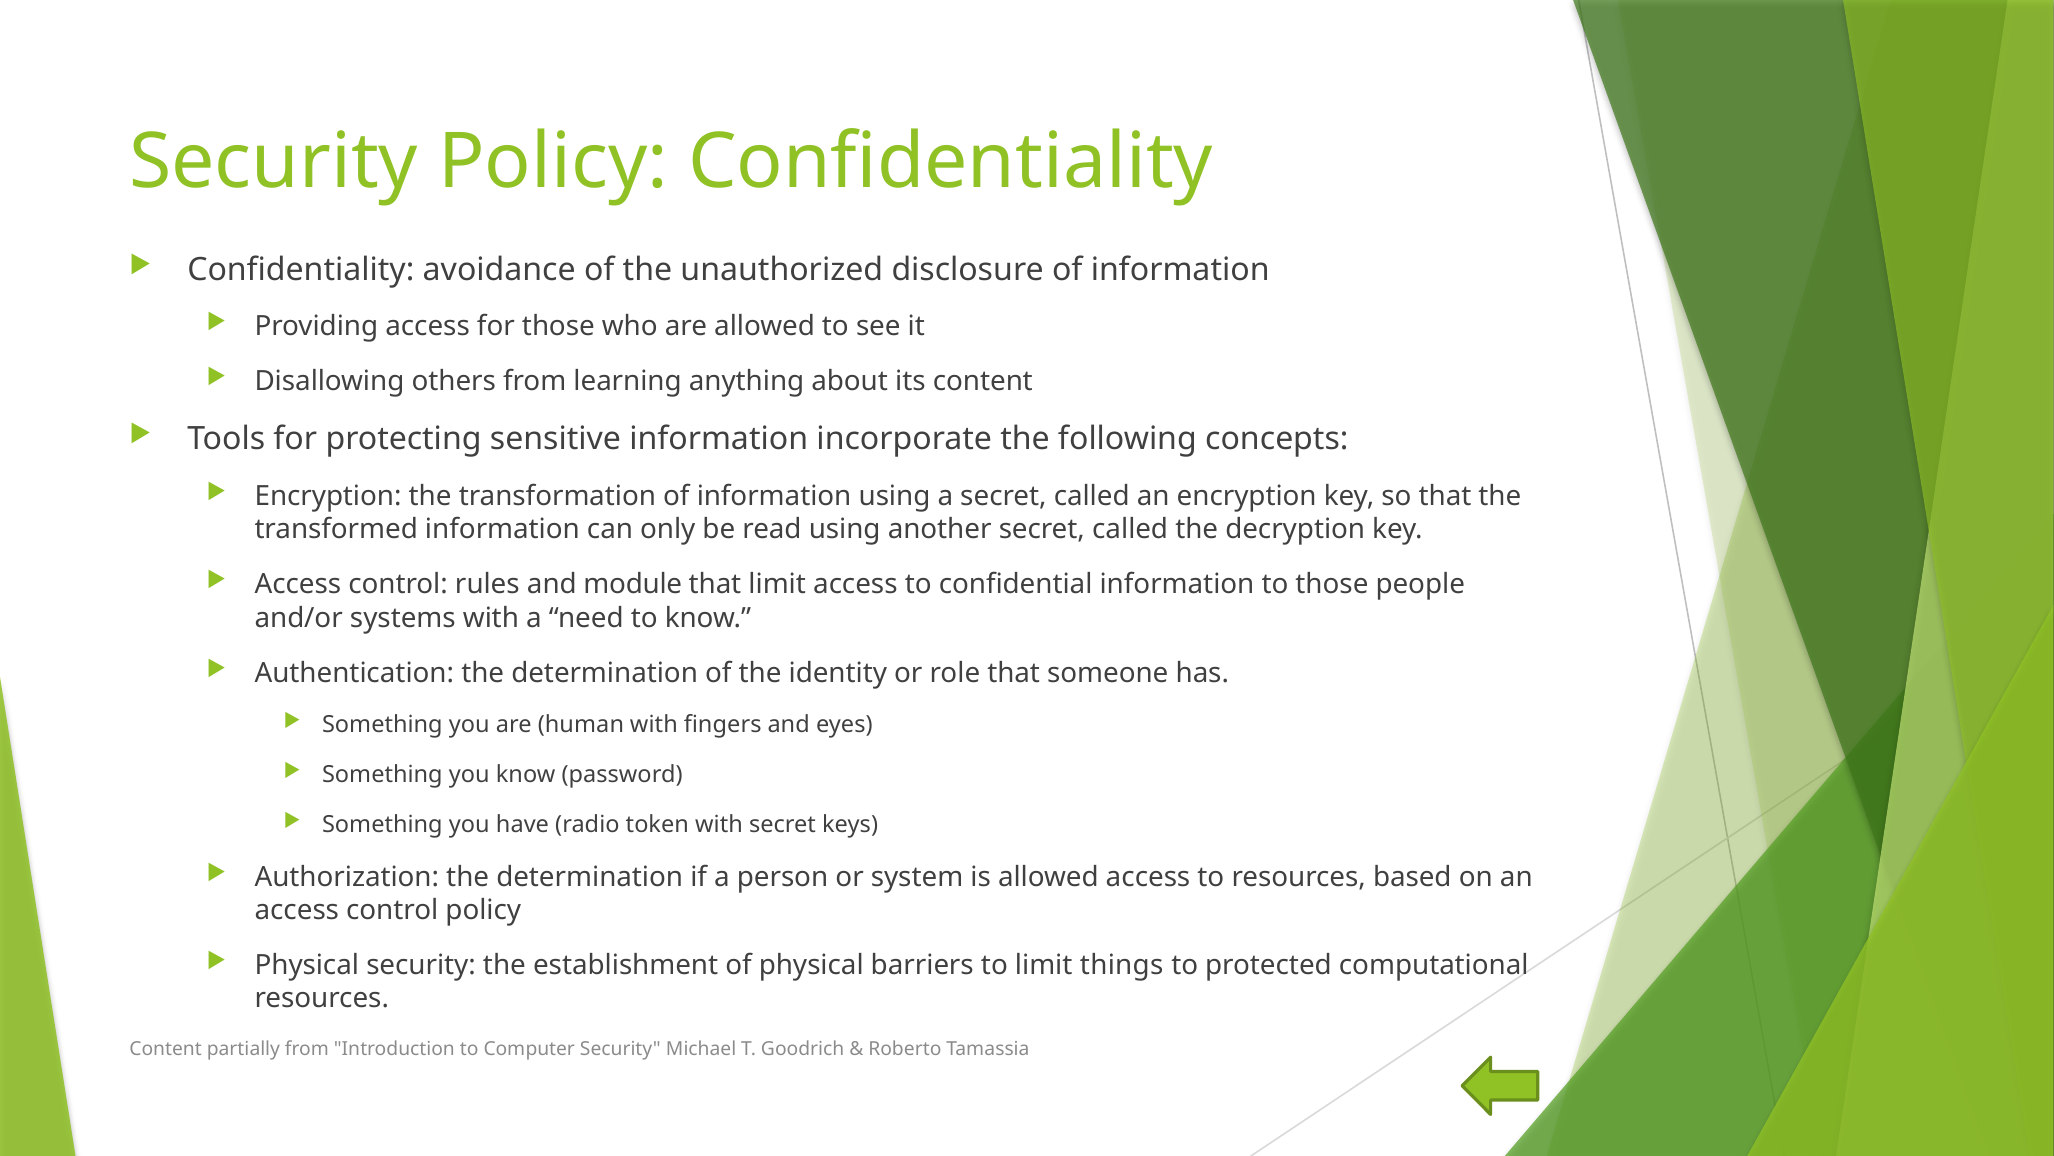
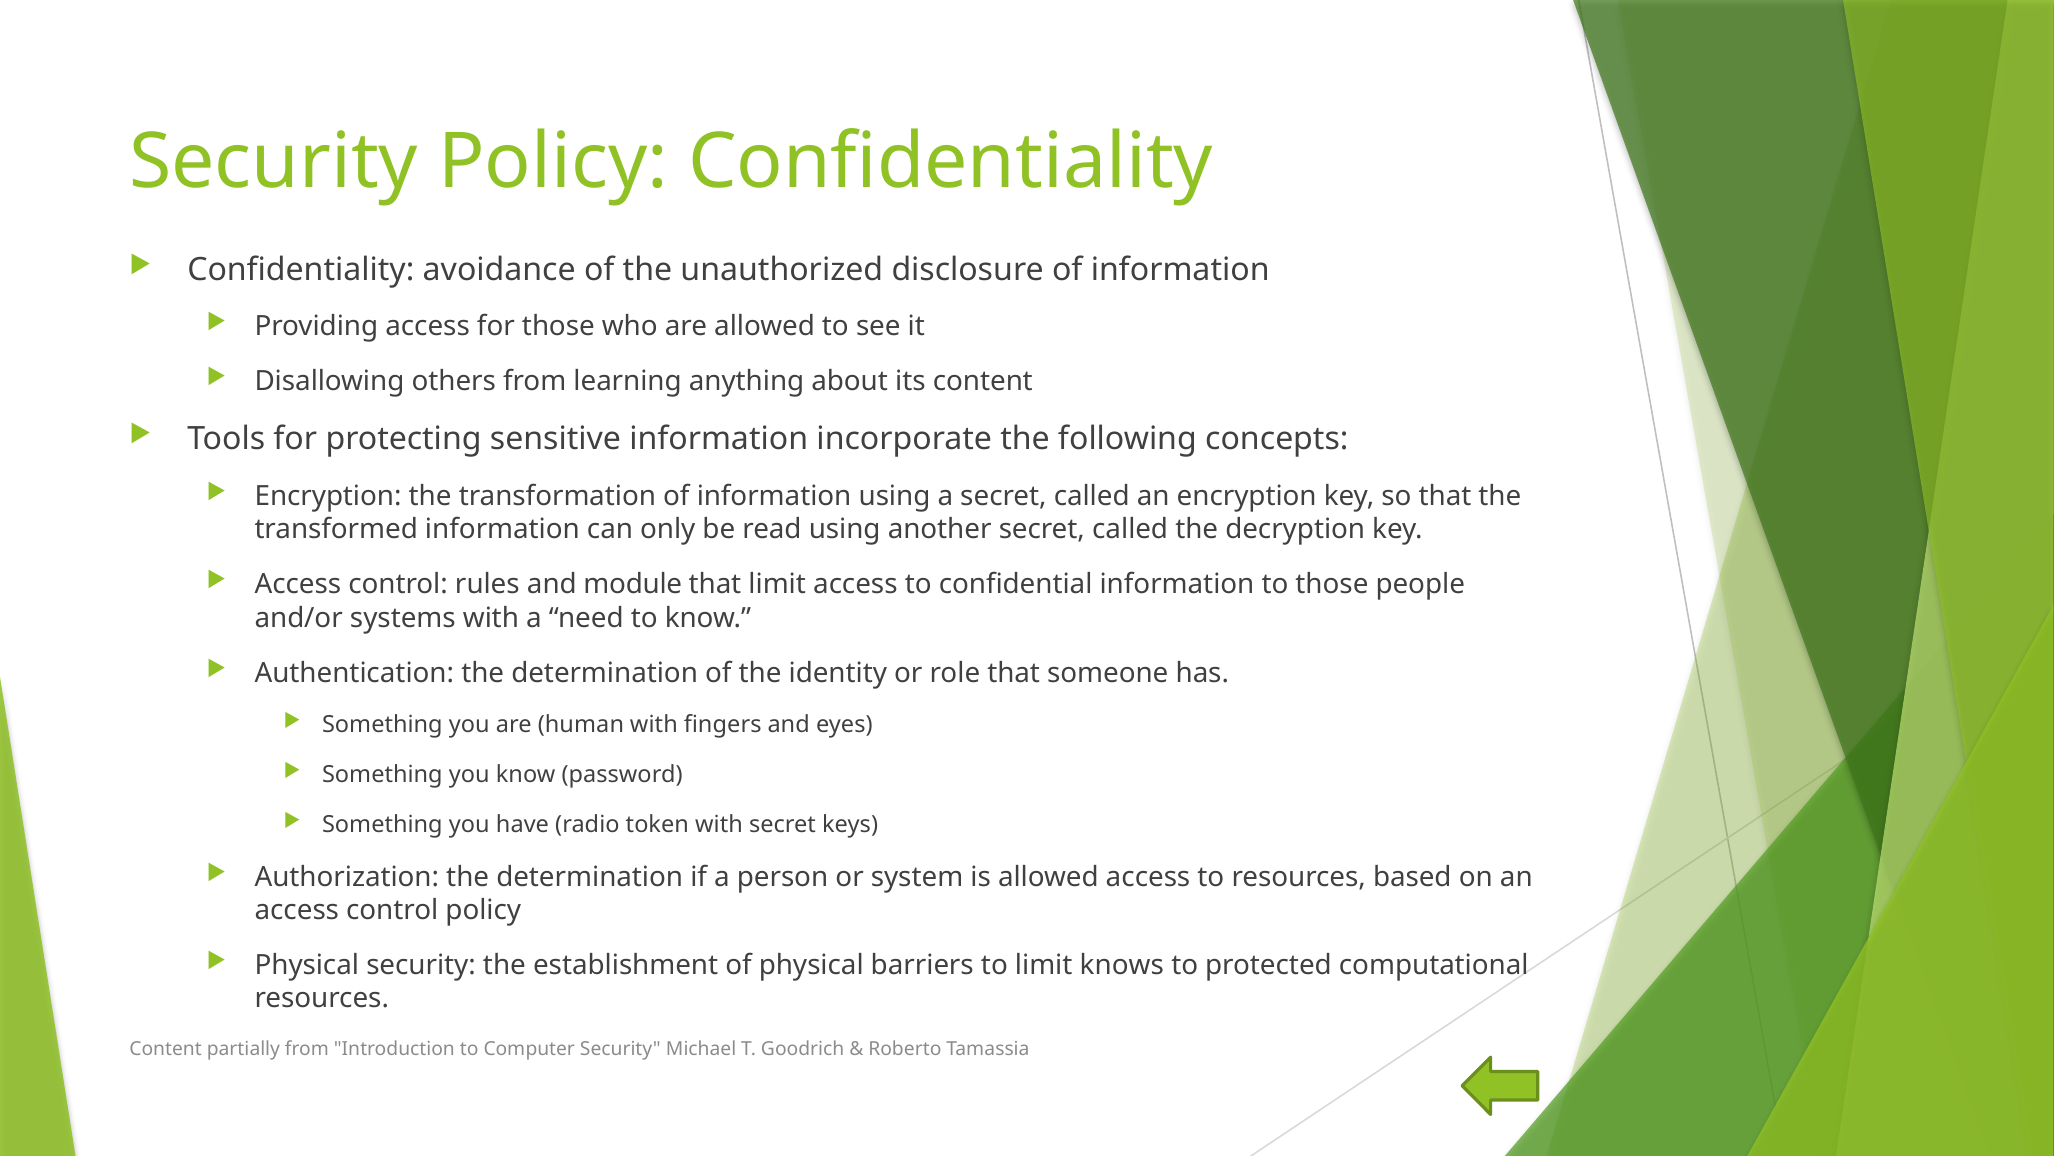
things: things -> knows
